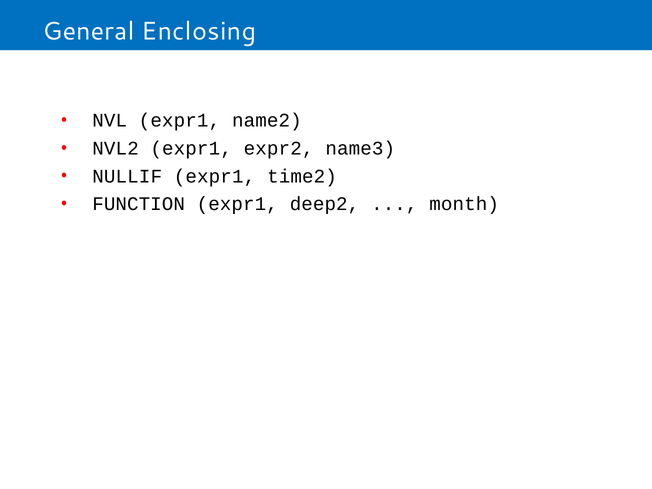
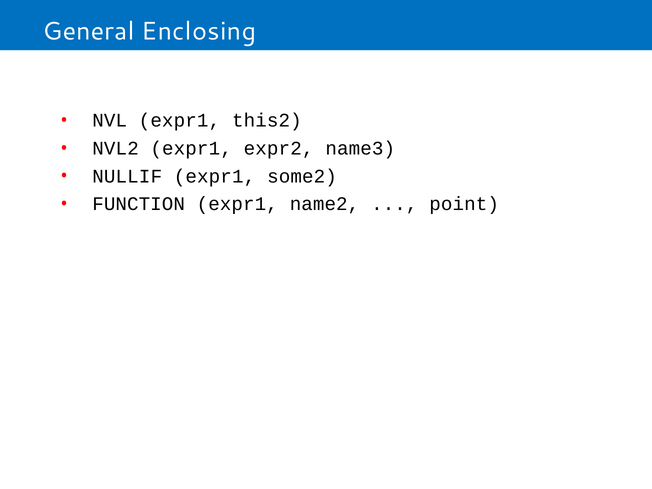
name2: name2 -> this2
time2: time2 -> some2
deep2: deep2 -> name2
month: month -> point
